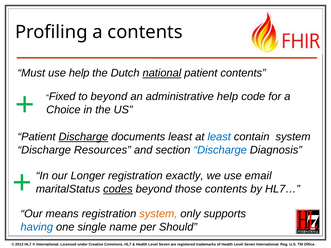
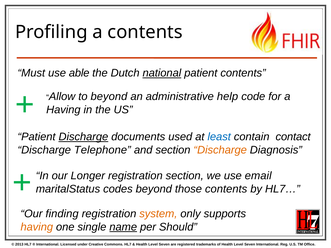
use help: help -> able
Fixed: Fixed -> Allow
Choice at (63, 110): Choice -> Having
documents least: least -> used
contain system: system -> contact
Resources: Resources -> Telephone
Discharge at (220, 150) colour: blue -> orange
registration exactly: exactly -> section
codes underline: present -> none
means: means -> finding
having at (37, 227) colour: blue -> orange
name underline: none -> present
